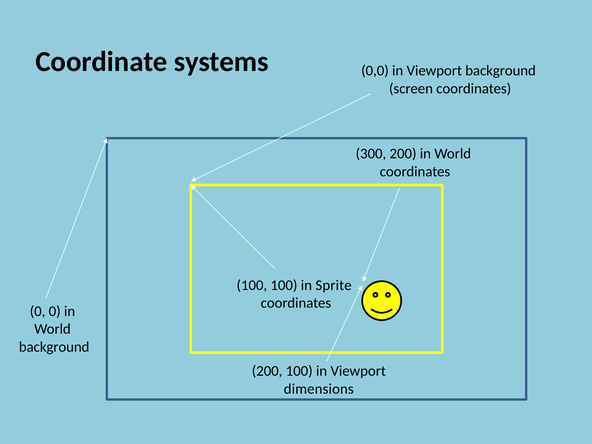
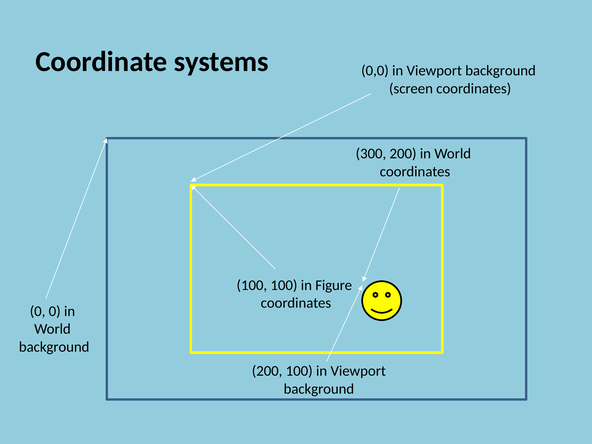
Sprite: Sprite -> Figure
dimensions at (319, 389): dimensions -> background
